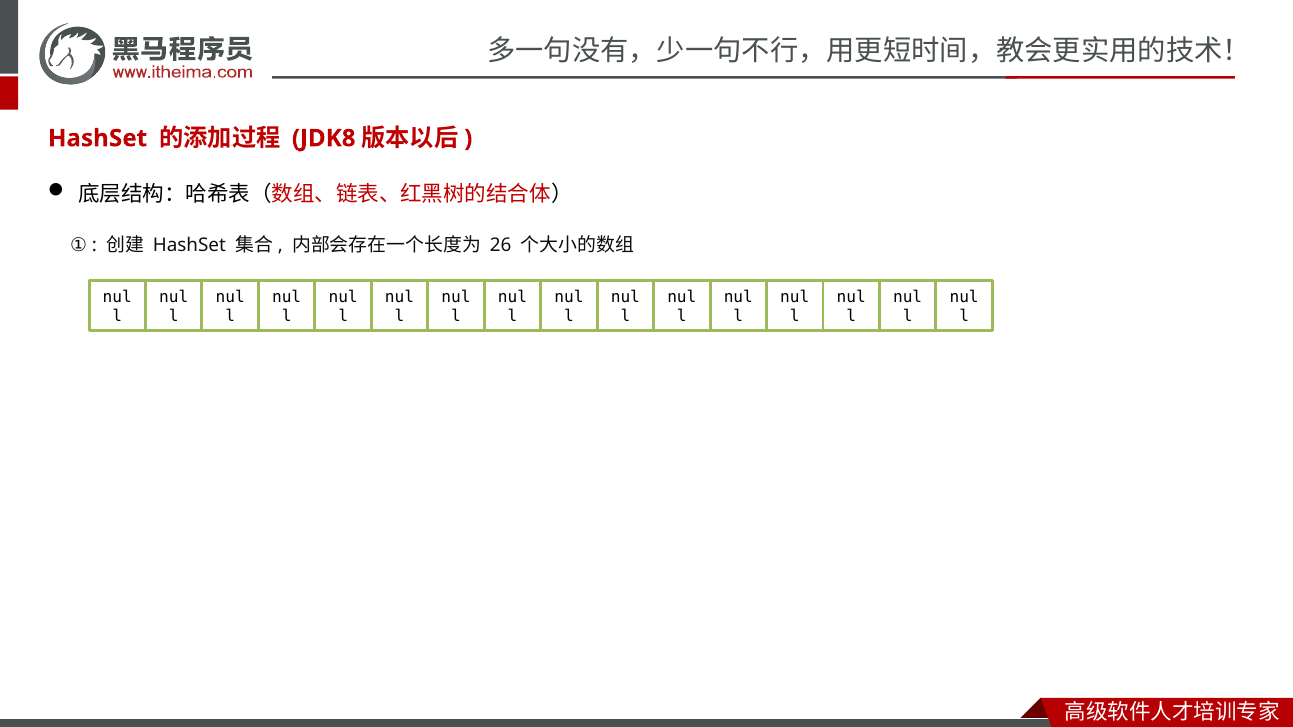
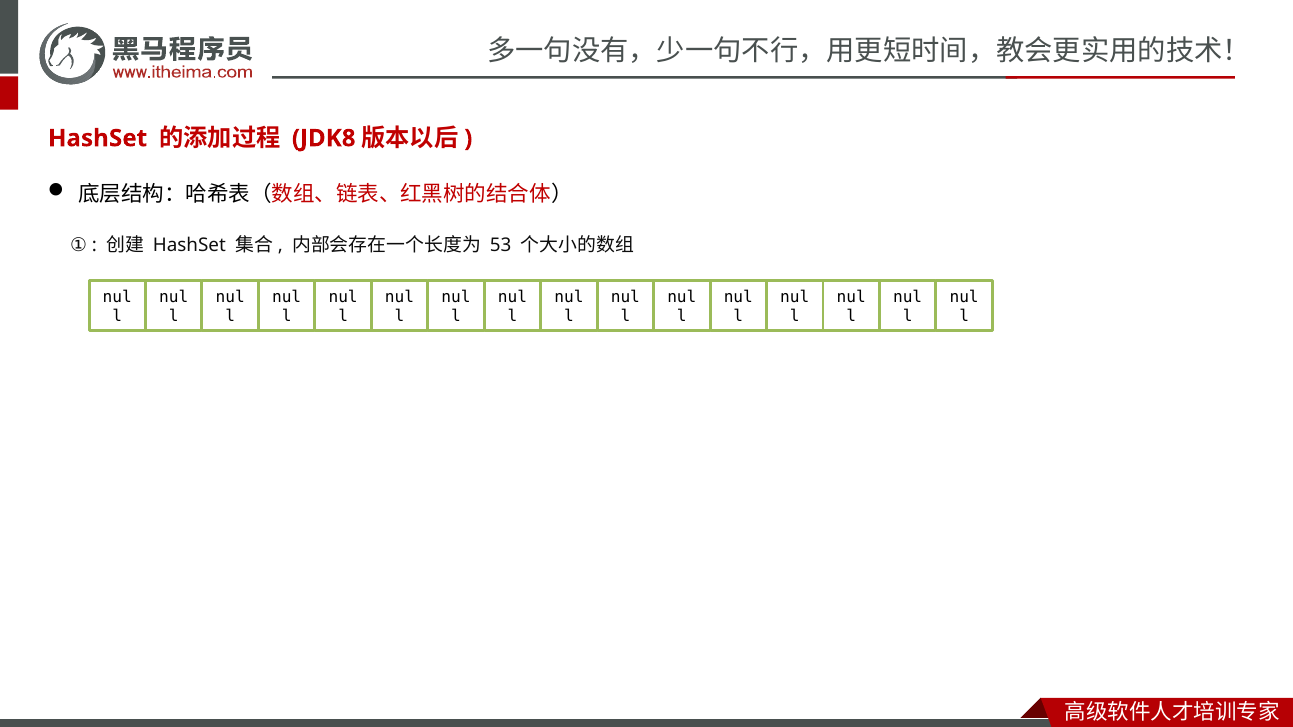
26: 26 -> 53
